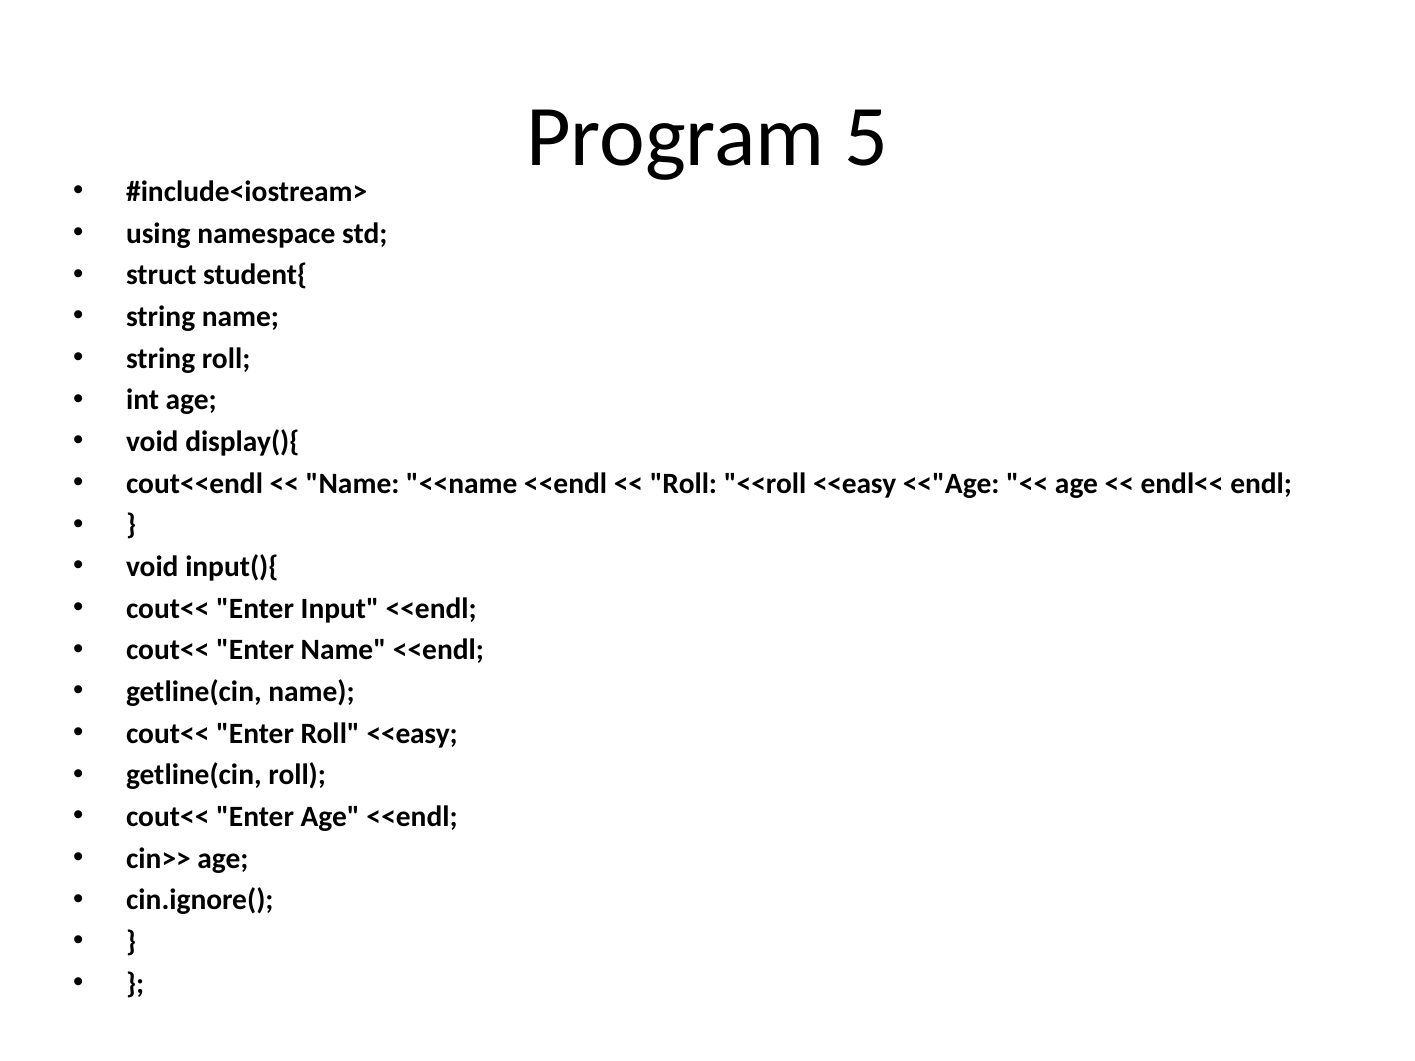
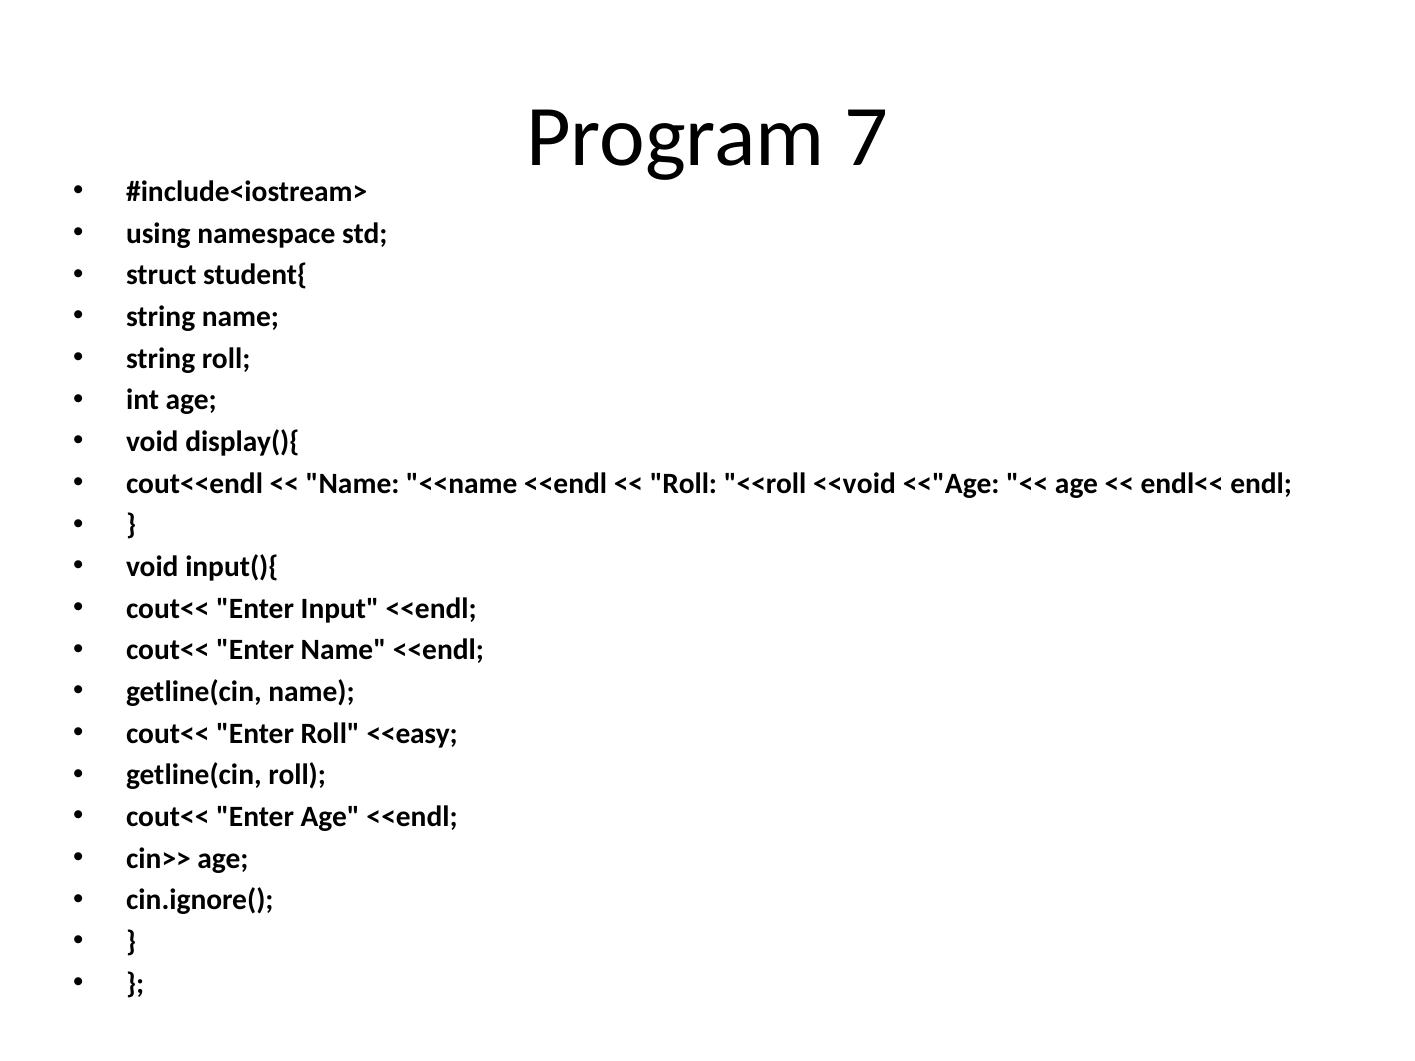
5: 5 -> 7
<<roll <<easy: <<easy -> <<void
